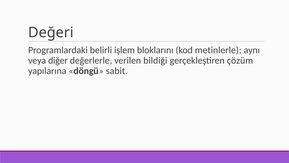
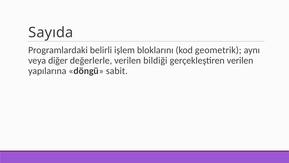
Değeri: Değeri -> Sayıda
metinlerle: metinlerle -> geometrik
gerçekleştiren çözüm: çözüm -> verilen
